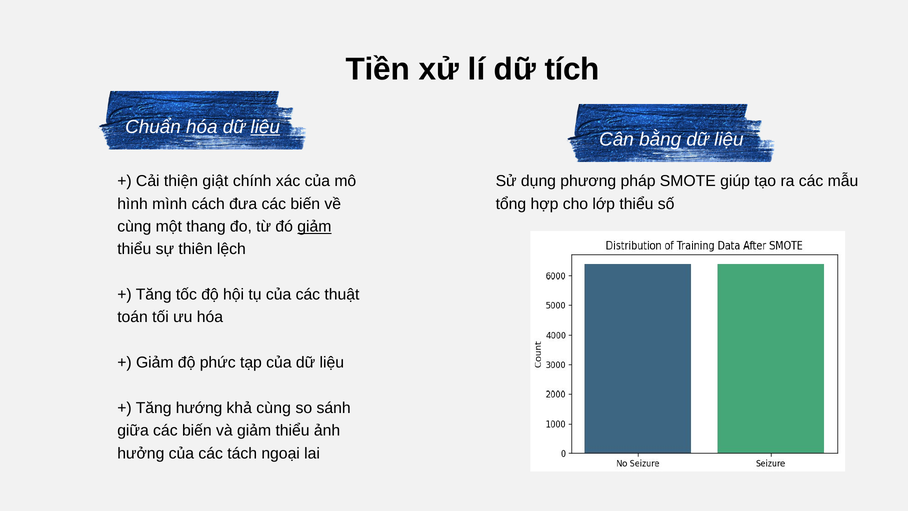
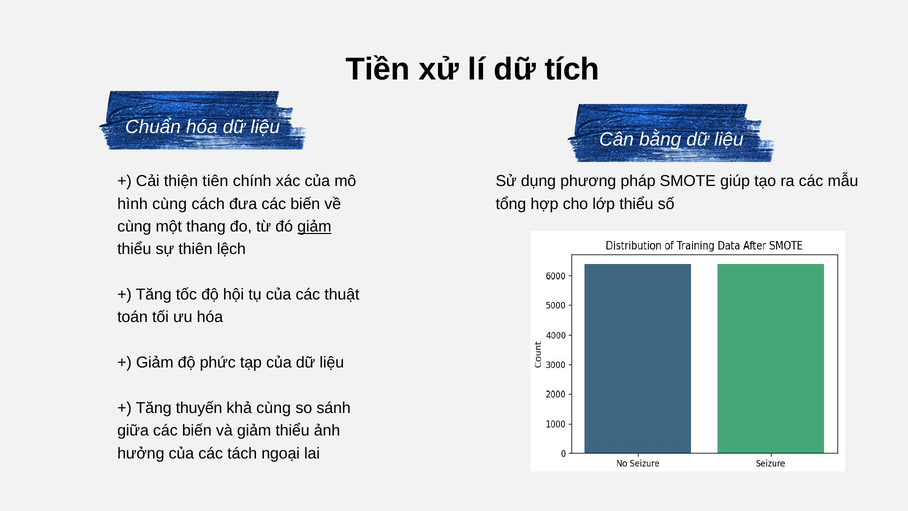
liệu at (265, 127) underline: present -> none
giật: giật -> tiên
hình mình: mình -> cùng
hướng: hướng -> thuyến
